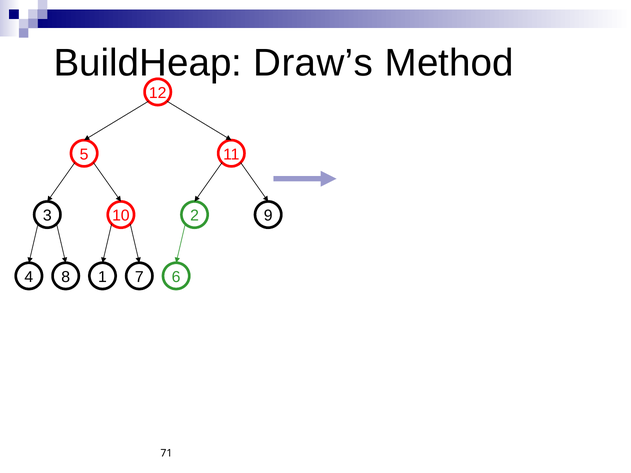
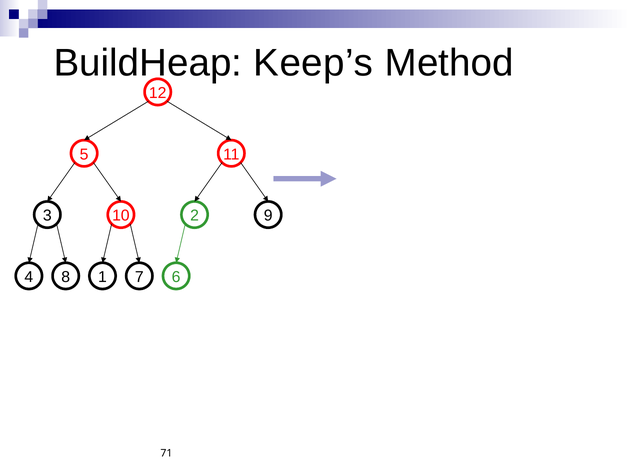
Draw’s: Draw’s -> Keep’s
